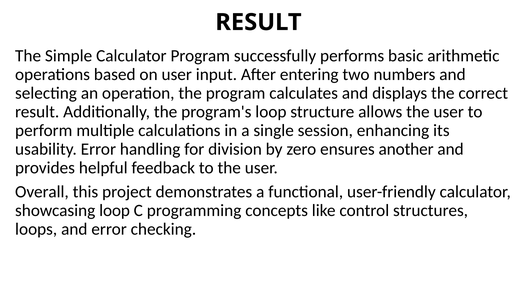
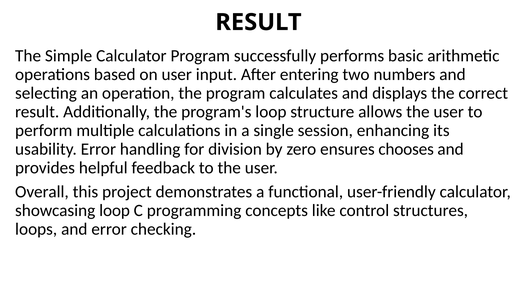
another: another -> chooses
